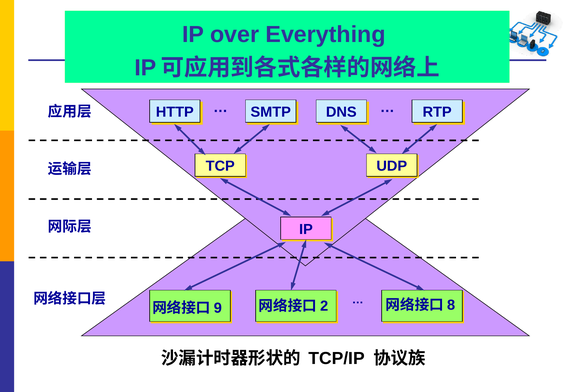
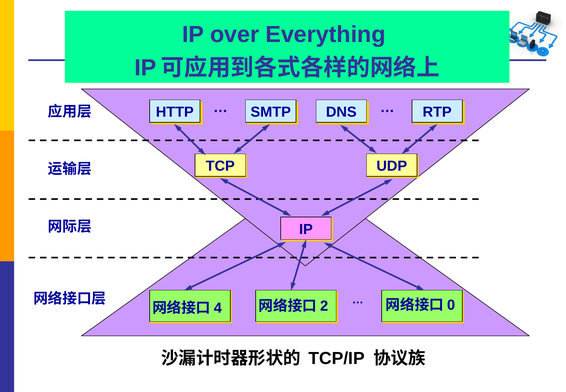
9: 9 -> 4
8: 8 -> 0
